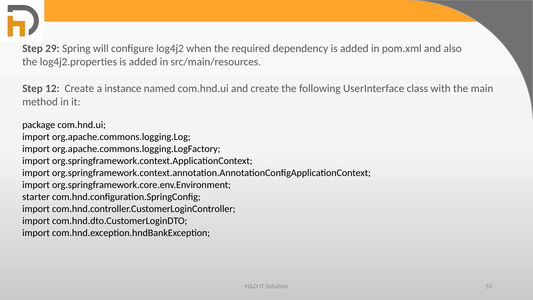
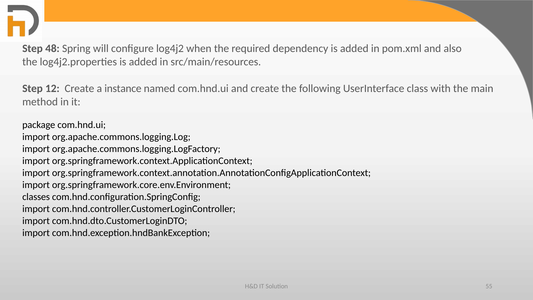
29: 29 -> 48
starter: starter -> classes
